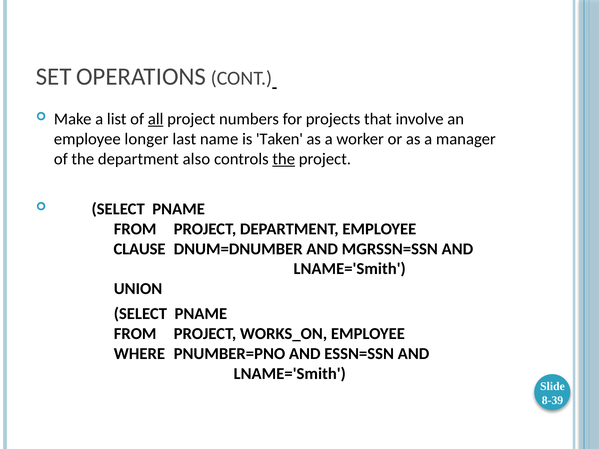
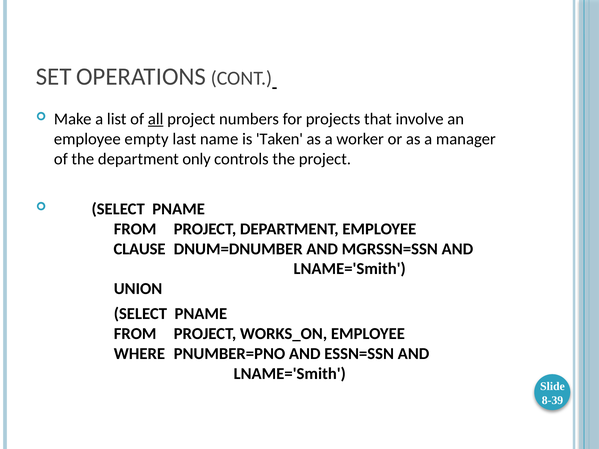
longer: longer -> empty
also: also -> only
the at (284, 159) underline: present -> none
